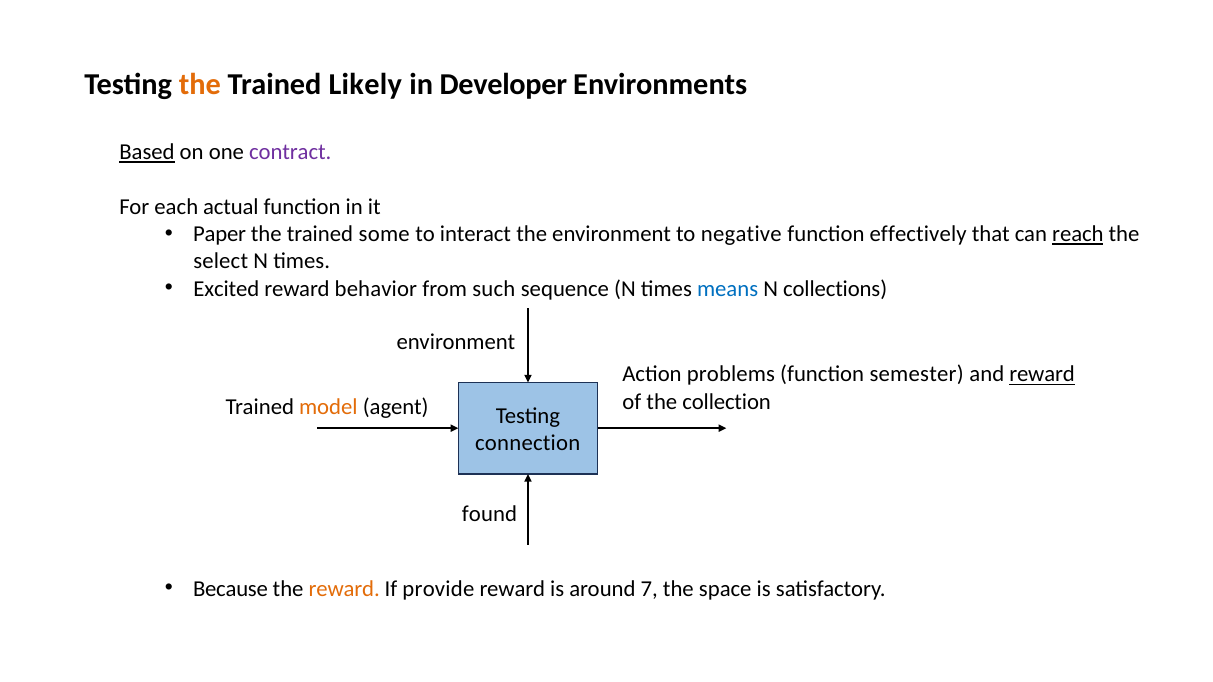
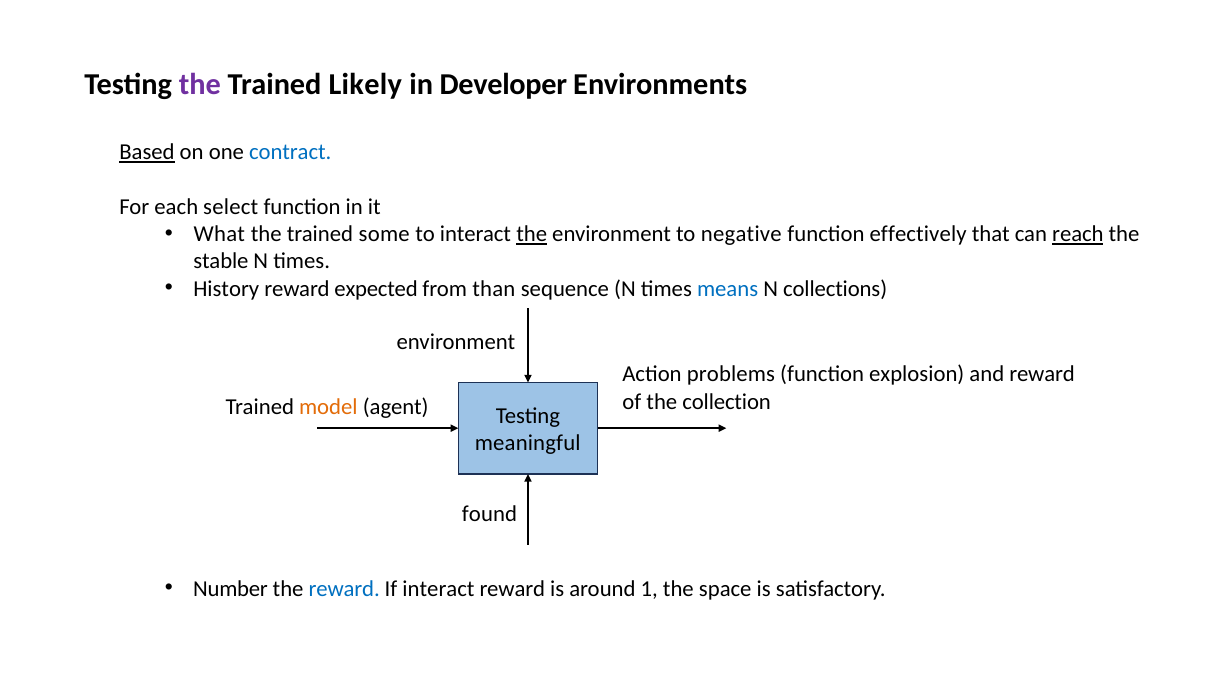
the at (200, 84) colour: orange -> purple
contract colour: purple -> blue
actual: actual -> select
Paper: Paper -> What
the at (532, 234) underline: none -> present
select: select -> stable
Excited: Excited -> History
behavior: behavior -> expected
such: such -> than
semester: semester -> explosion
reward at (1042, 375) underline: present -> none
connection: connection -> meaningful
Because: Because -> Number
reward at (344, 589) colour: orange -> blue
If provide: provide -> interact
7: 7 -> 1
